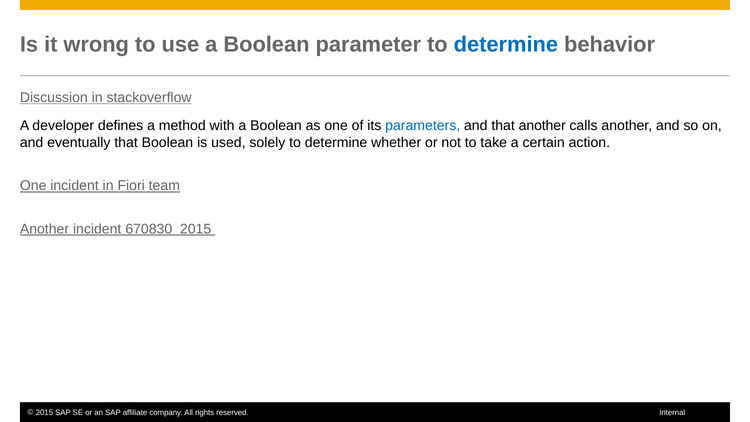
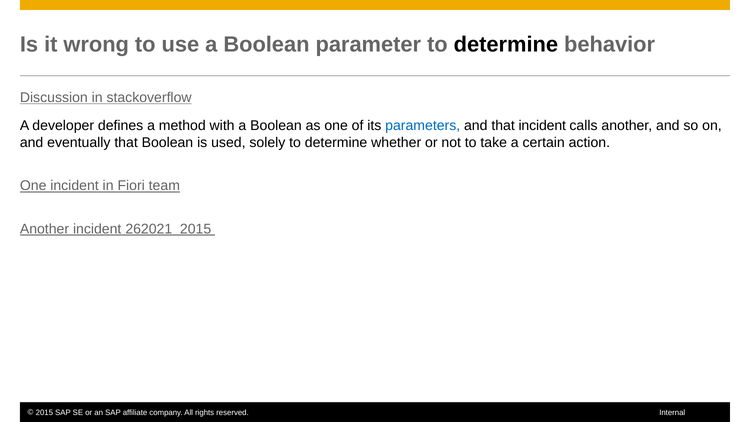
determine at (506, 45) colour: blue -> black
that another: another -> incident
670830: 670830 -> 262021
